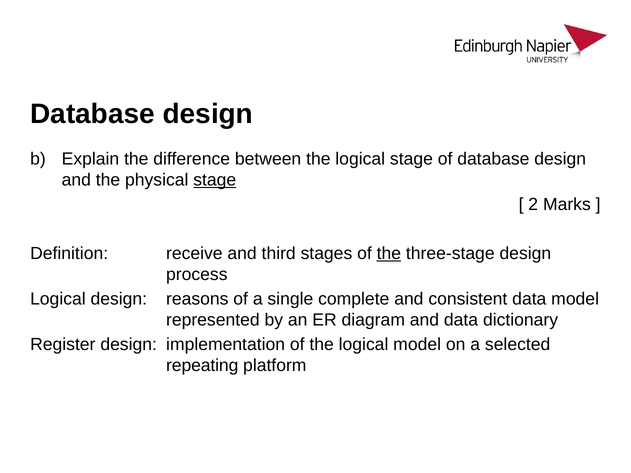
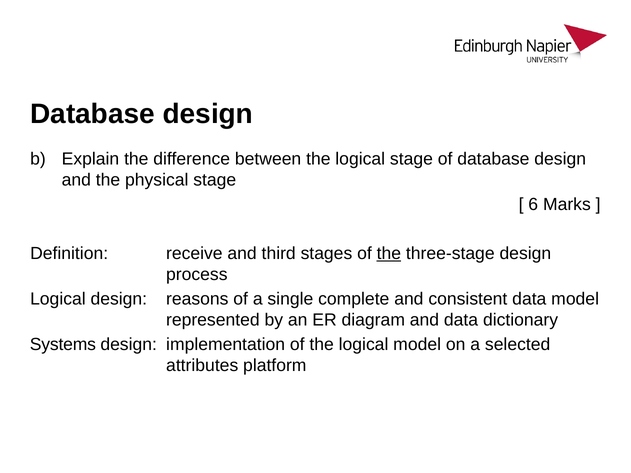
stage at (215, 180) underline: present -> none
2: 2 -> 6
Register: Register -> Systems
repeating: repeating -> attributes
